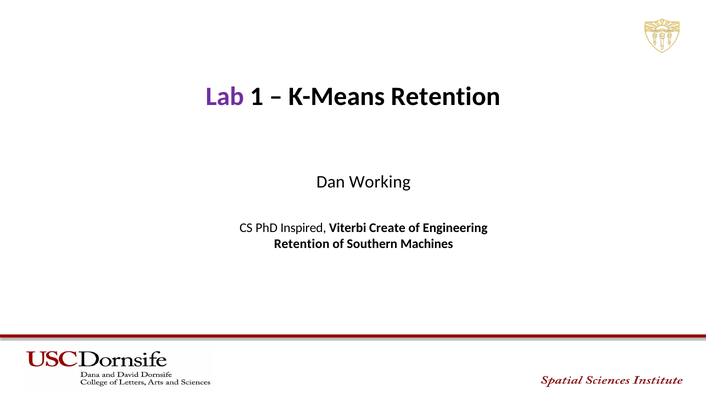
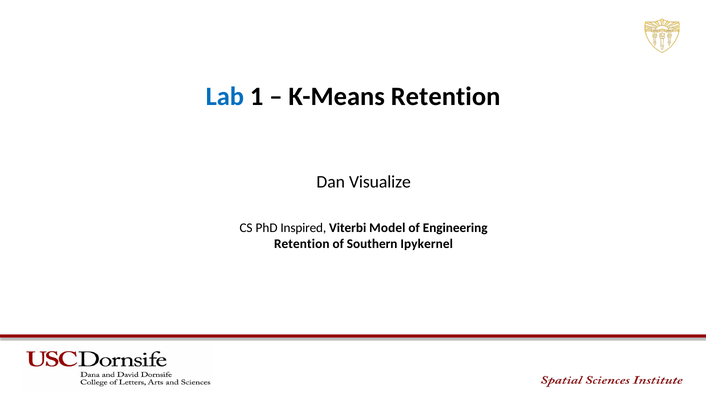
Lab colour: purple -> blue
Working: Working -> Visualize
Create: Create -> Model
Machines: Machines -> Ipykernel
